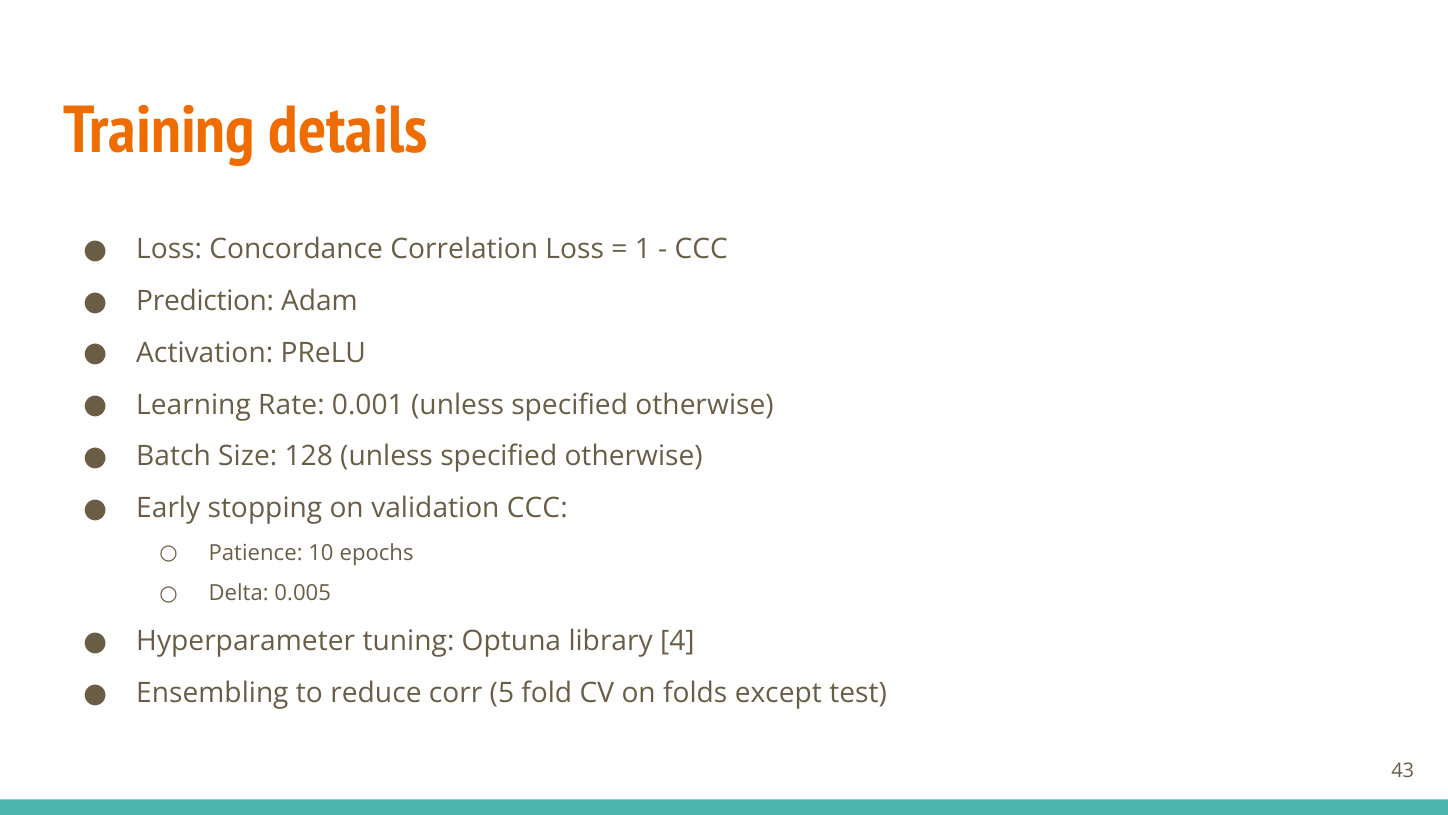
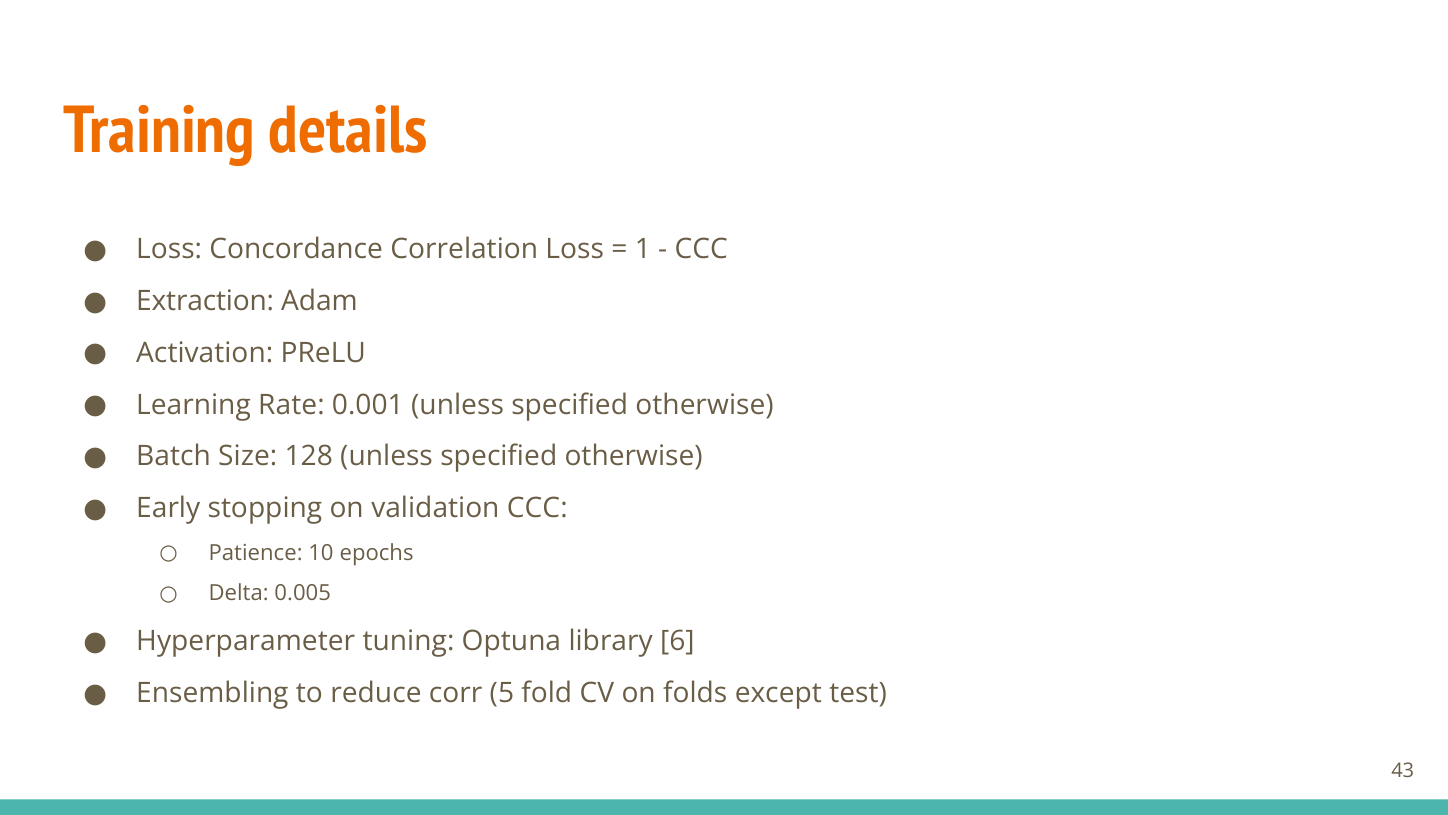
Prediction: Prediction -> Extraction
4: 4 -> 6
